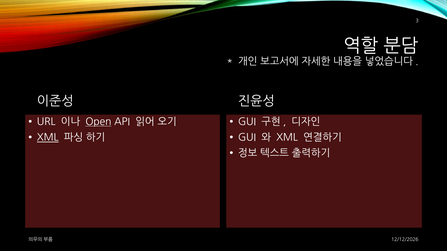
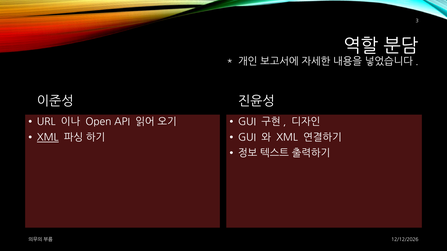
Open underline: present -> none
